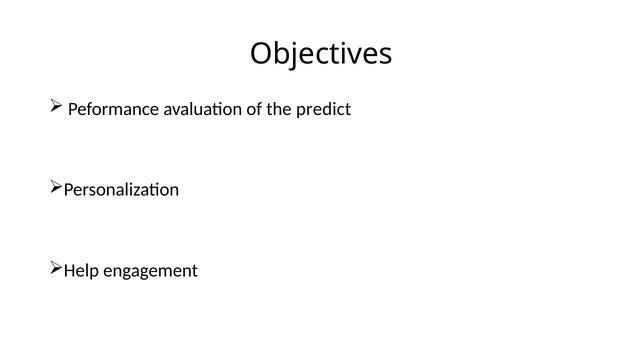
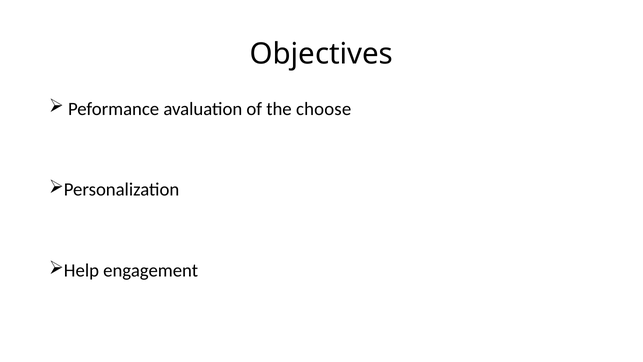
predict: predict -> choose
